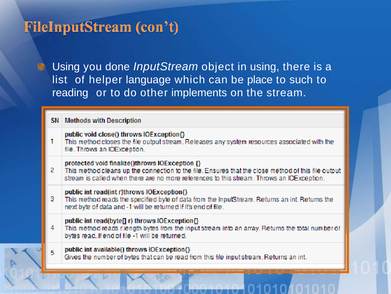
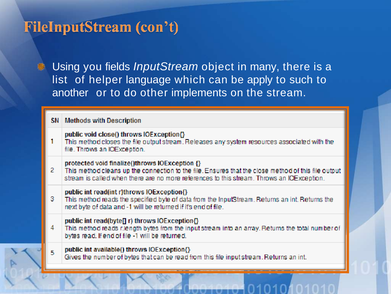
done: done -> fields
in using: using -> many
place: place -> apply
reading: reading -> another
